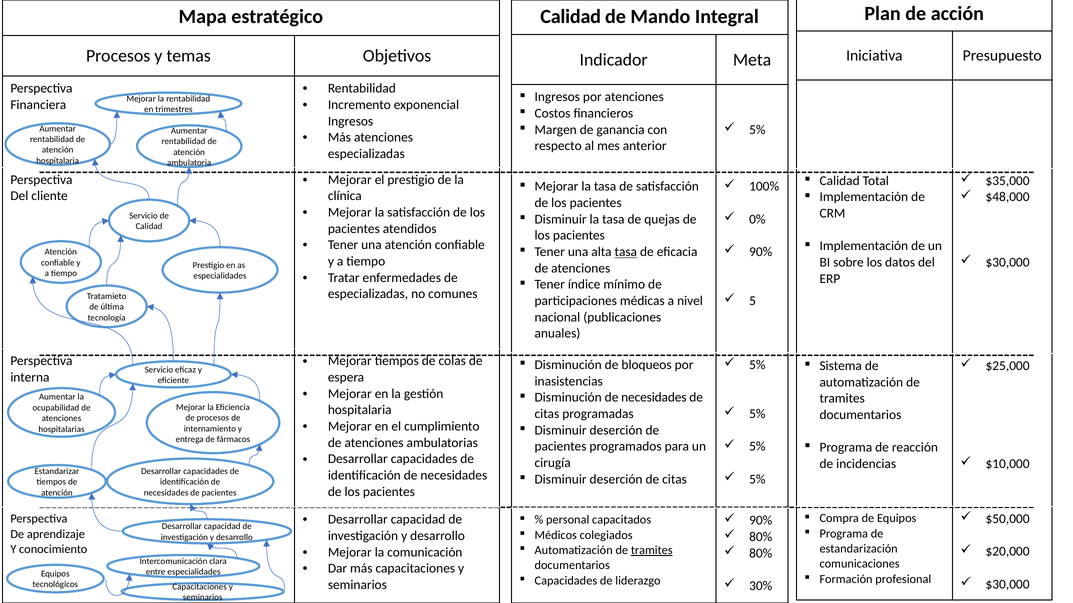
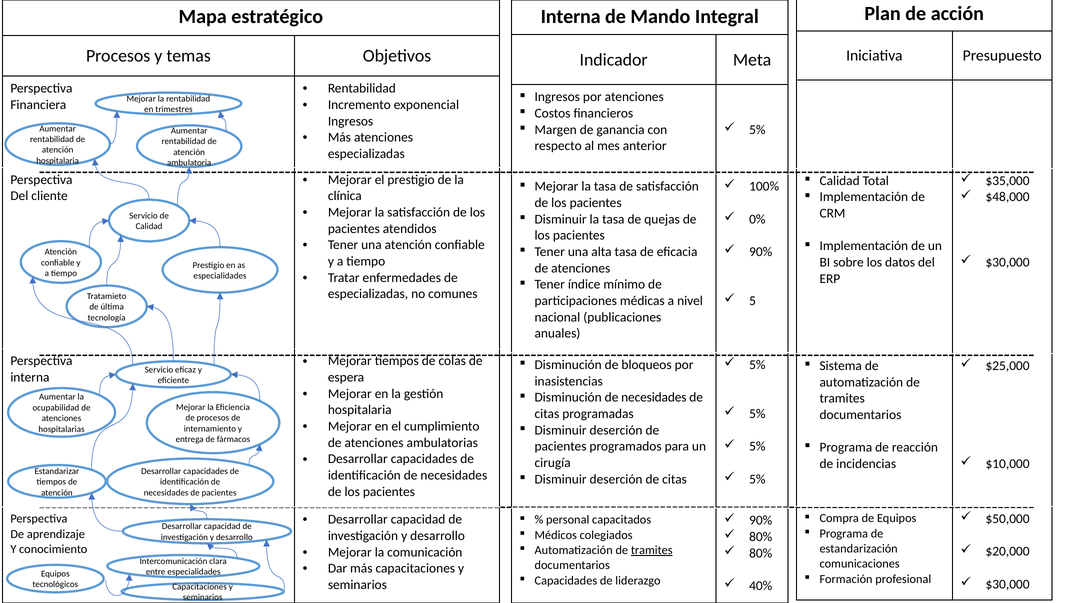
Calidad at (571, 17): Calidad -> Interna
tasa at (626, 252) underline: present -> none
30%: 30% -> 40%
